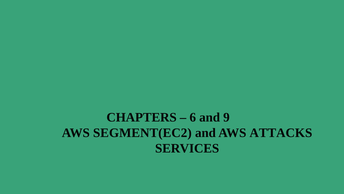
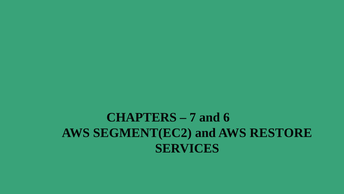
6: 6 -> 7
9: 9 -> 6
ATTACKS: ATTACKS -> RESTORE
